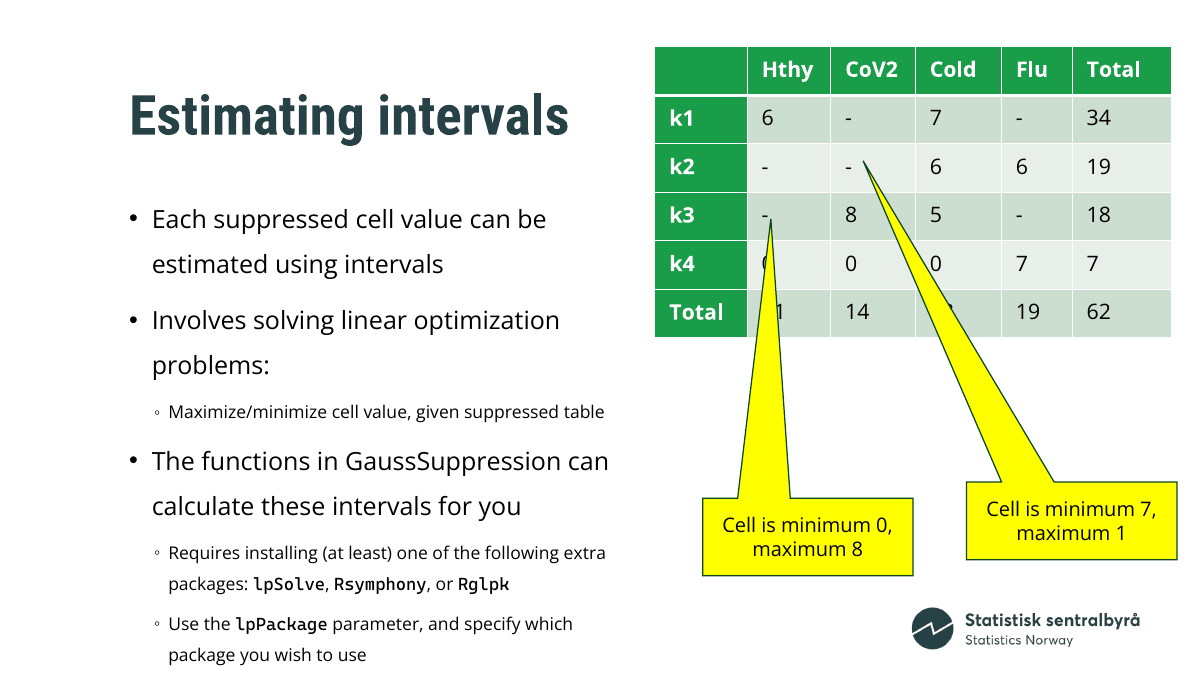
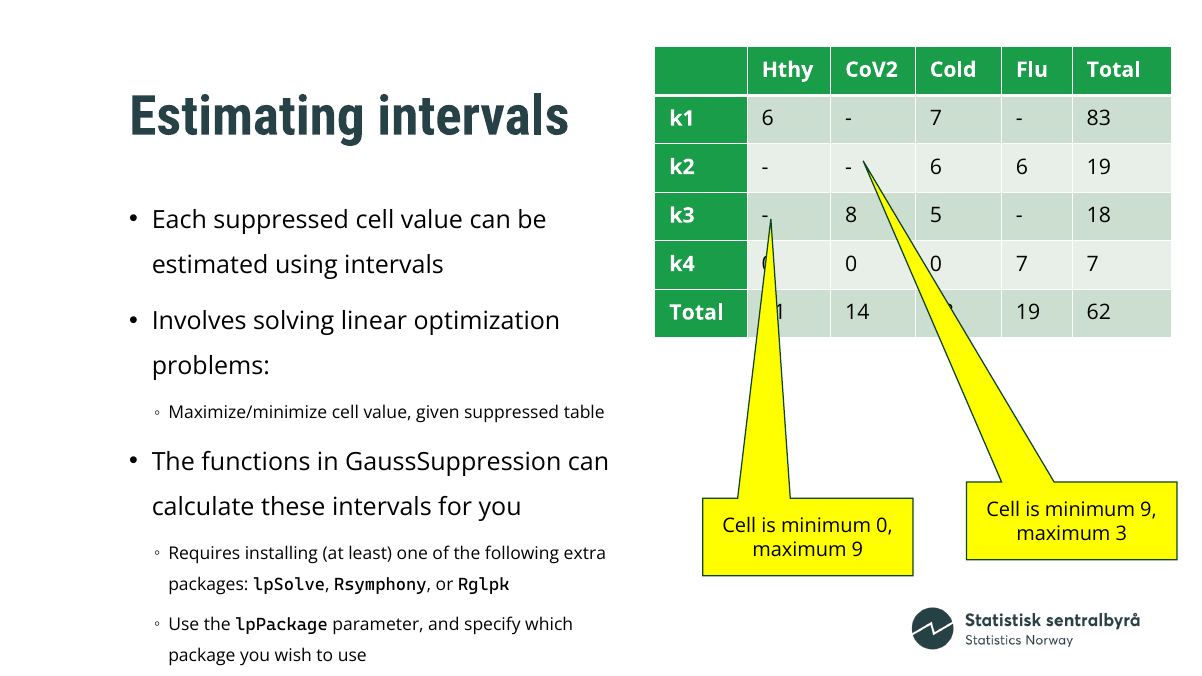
34: 34 -> 83
minimum 7: 7 -> 9
1: 1 -> 3
maximum 8: 8 -> 9
